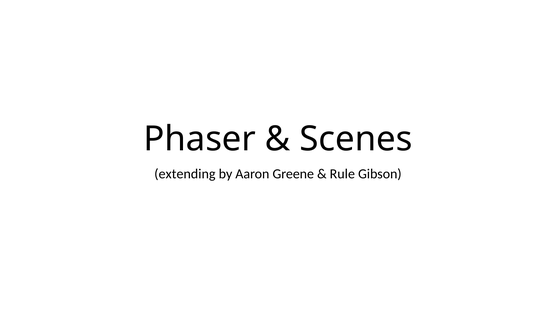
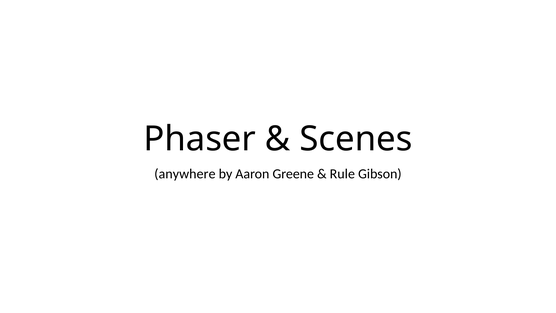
extending: extending -> anywhere
